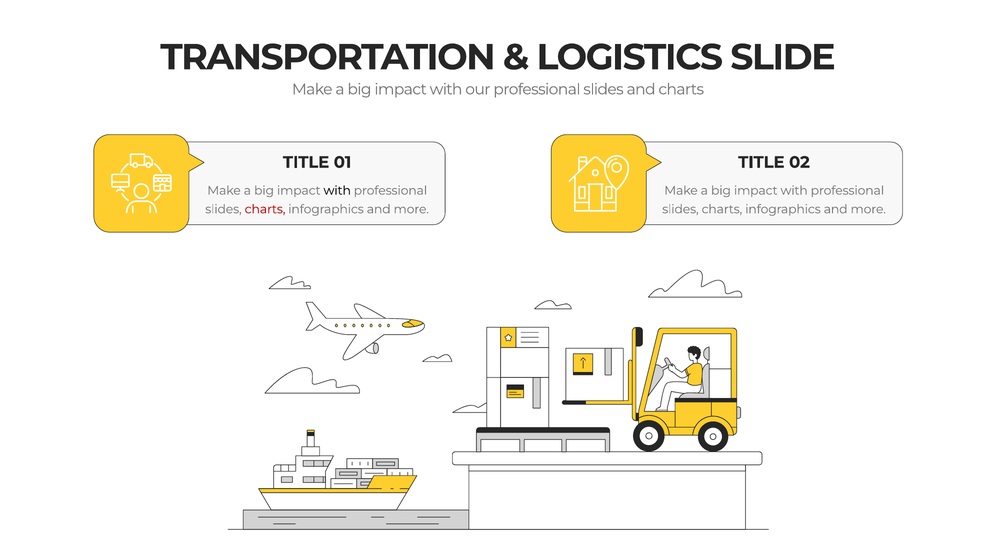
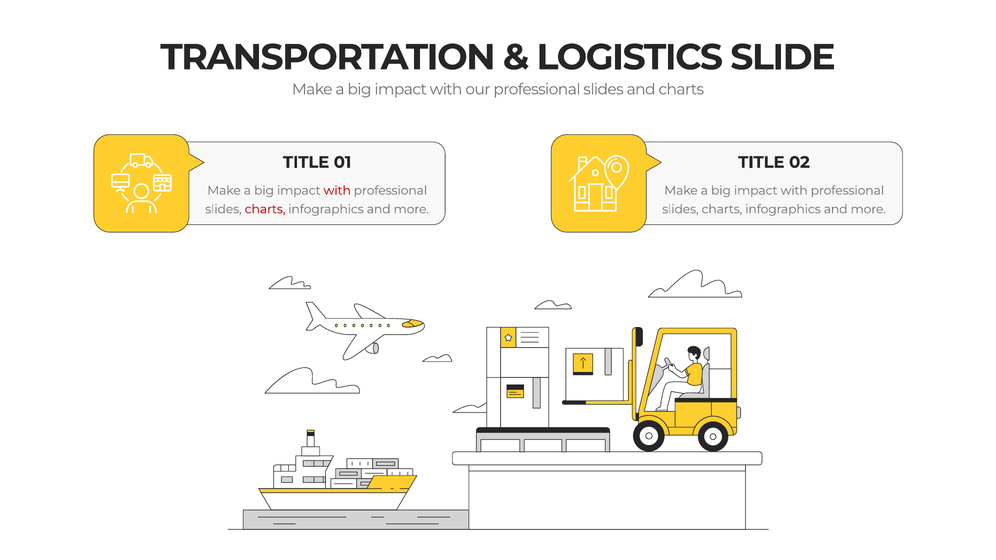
with at (337, 191) colour: black -> red
